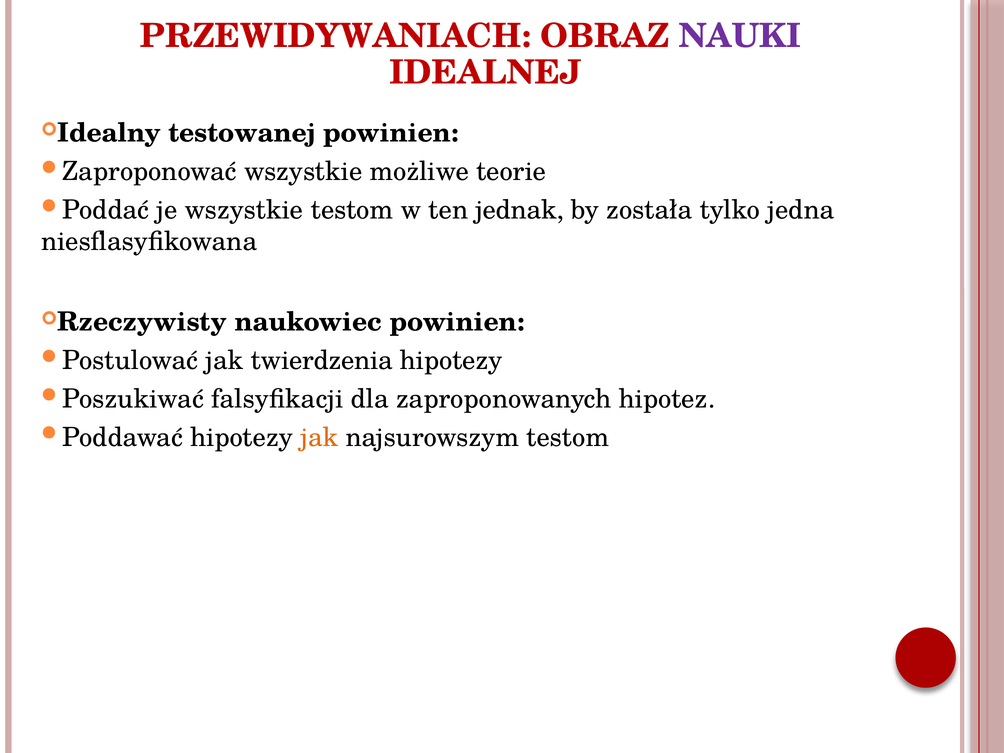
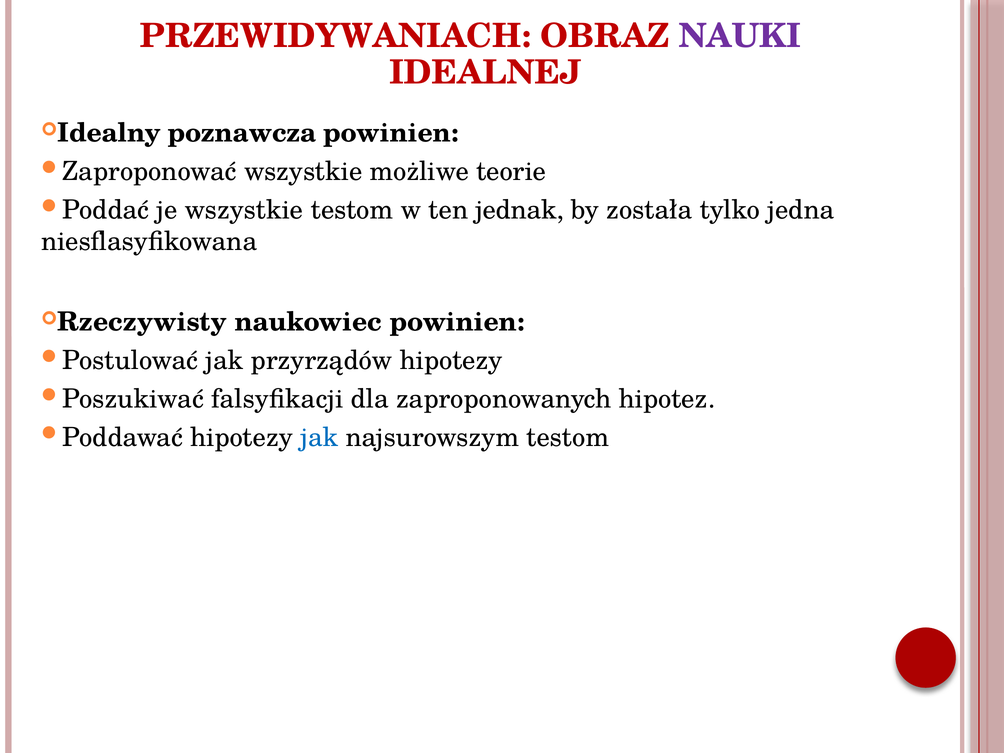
testowanej: testowanej -> poznawcza
twierdzenia: twierdzenia -> przyrządów
jak at (319, 437) colour: orange -> blue
